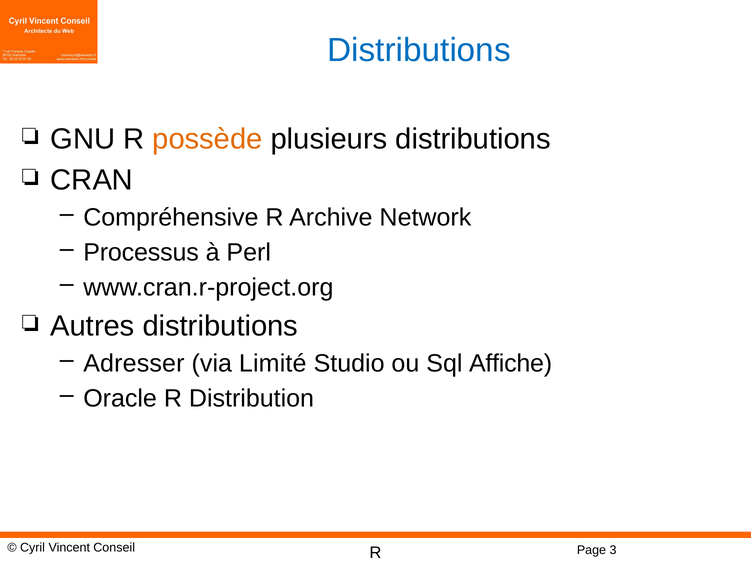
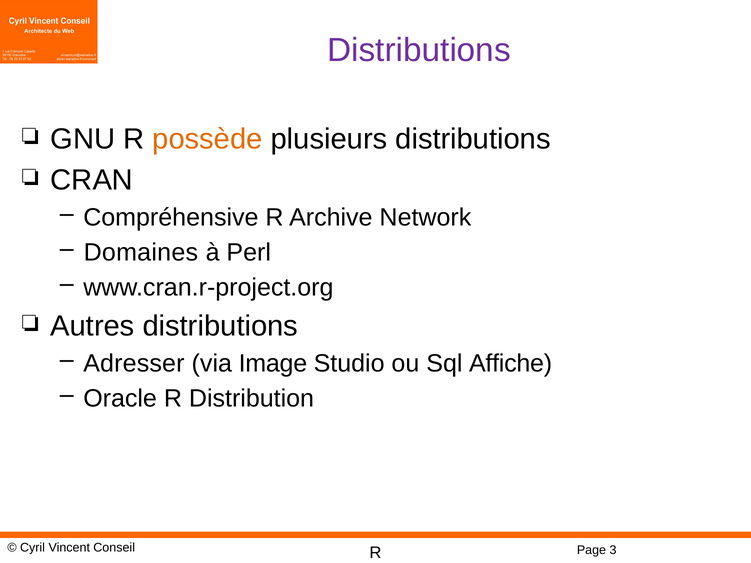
Distributions at (419, 50) colour: blue -> purple
Processus: Processus -> Domaines
Limité: Limité -> Image
